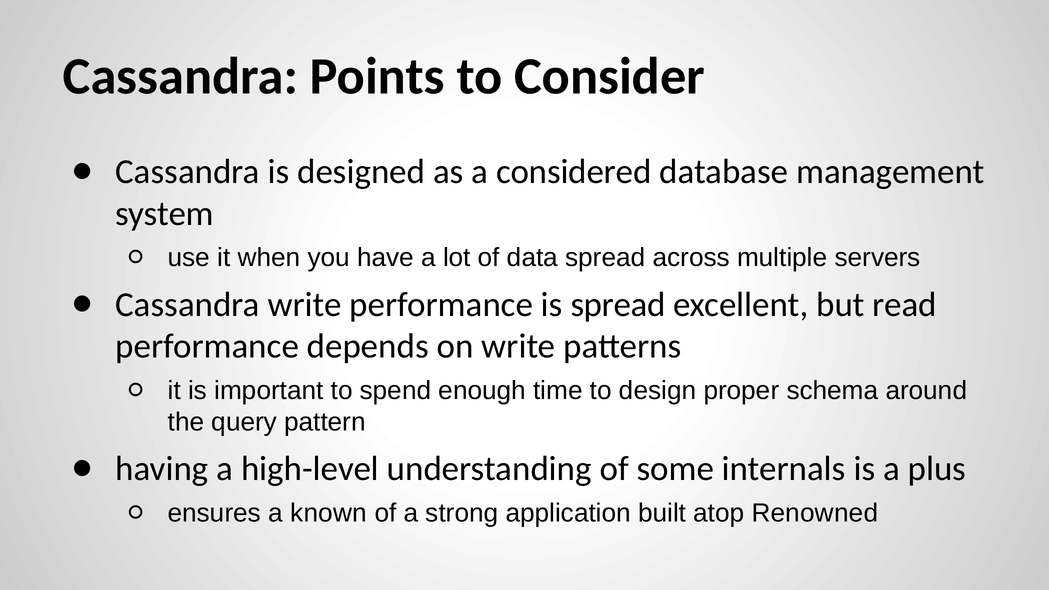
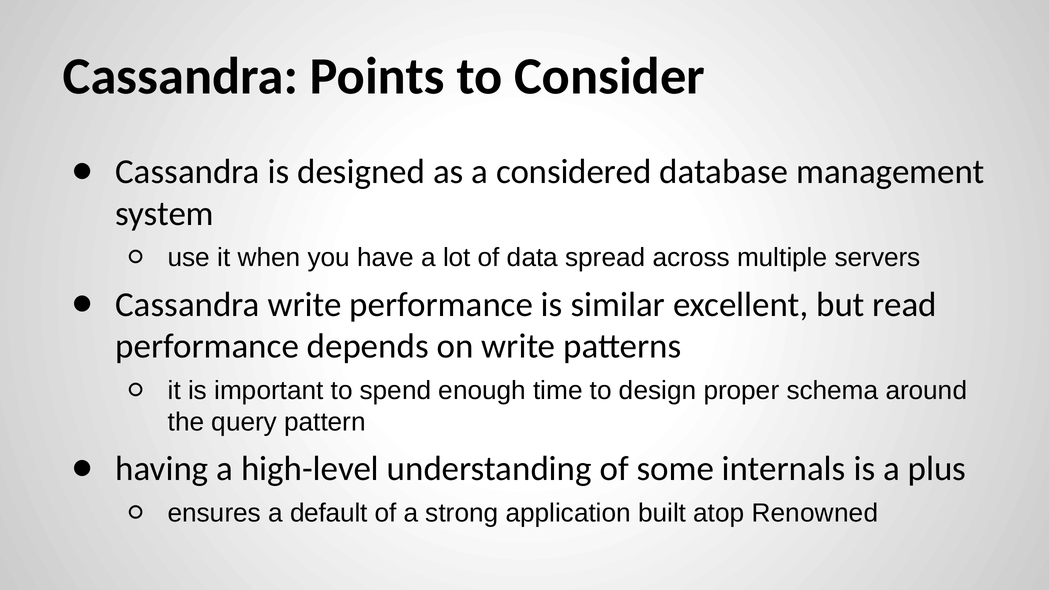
is spread: spread -> similar
known: known -> default
